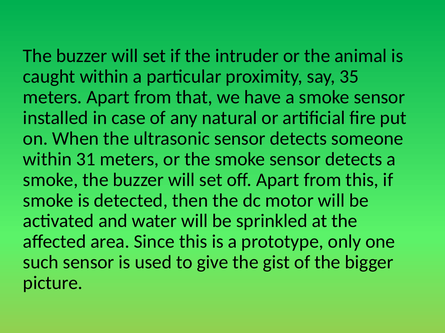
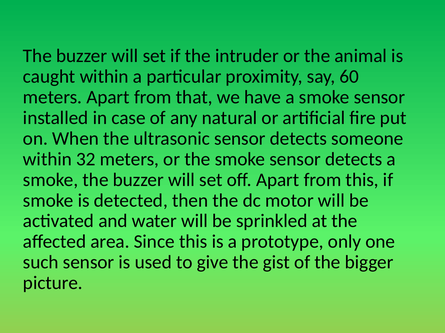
35: 35 -> 60
31: 31 -> 32
